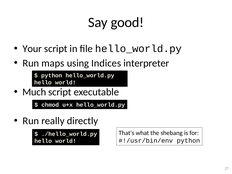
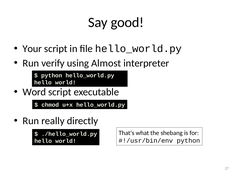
maps: maps -> verify
Indices: Indices -> Almost
Much: Much -> Word
